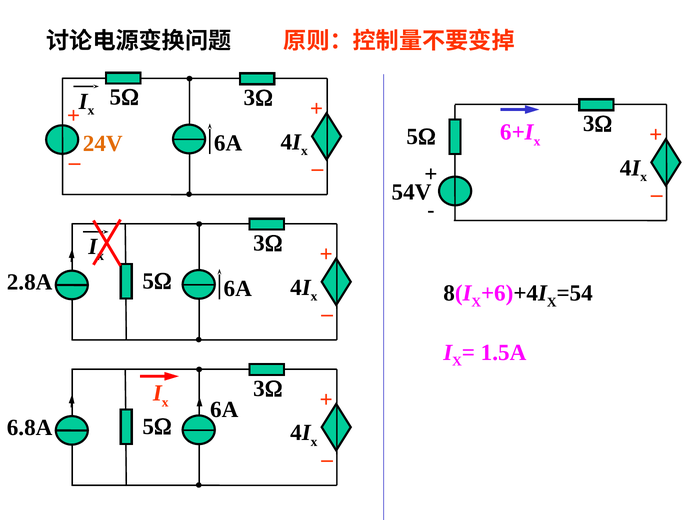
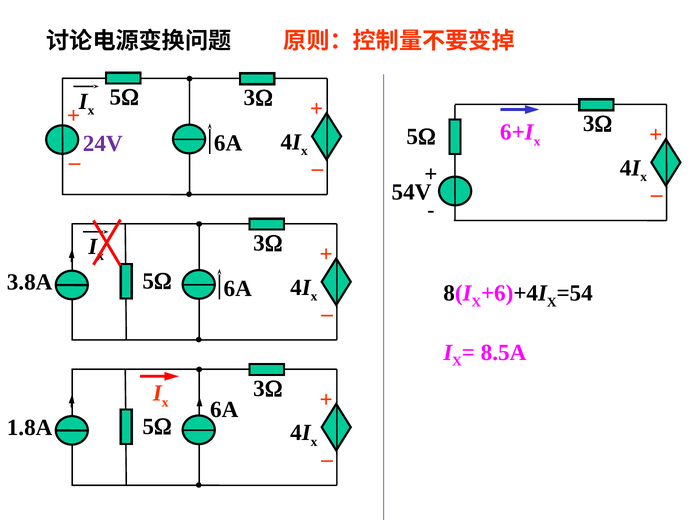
24V colour: orange -> purple
2.8A: 2.8A -> 3.8A
1.5A: 1.5A -> 8.5A
6.8A: 6.8A -> 1.8A
